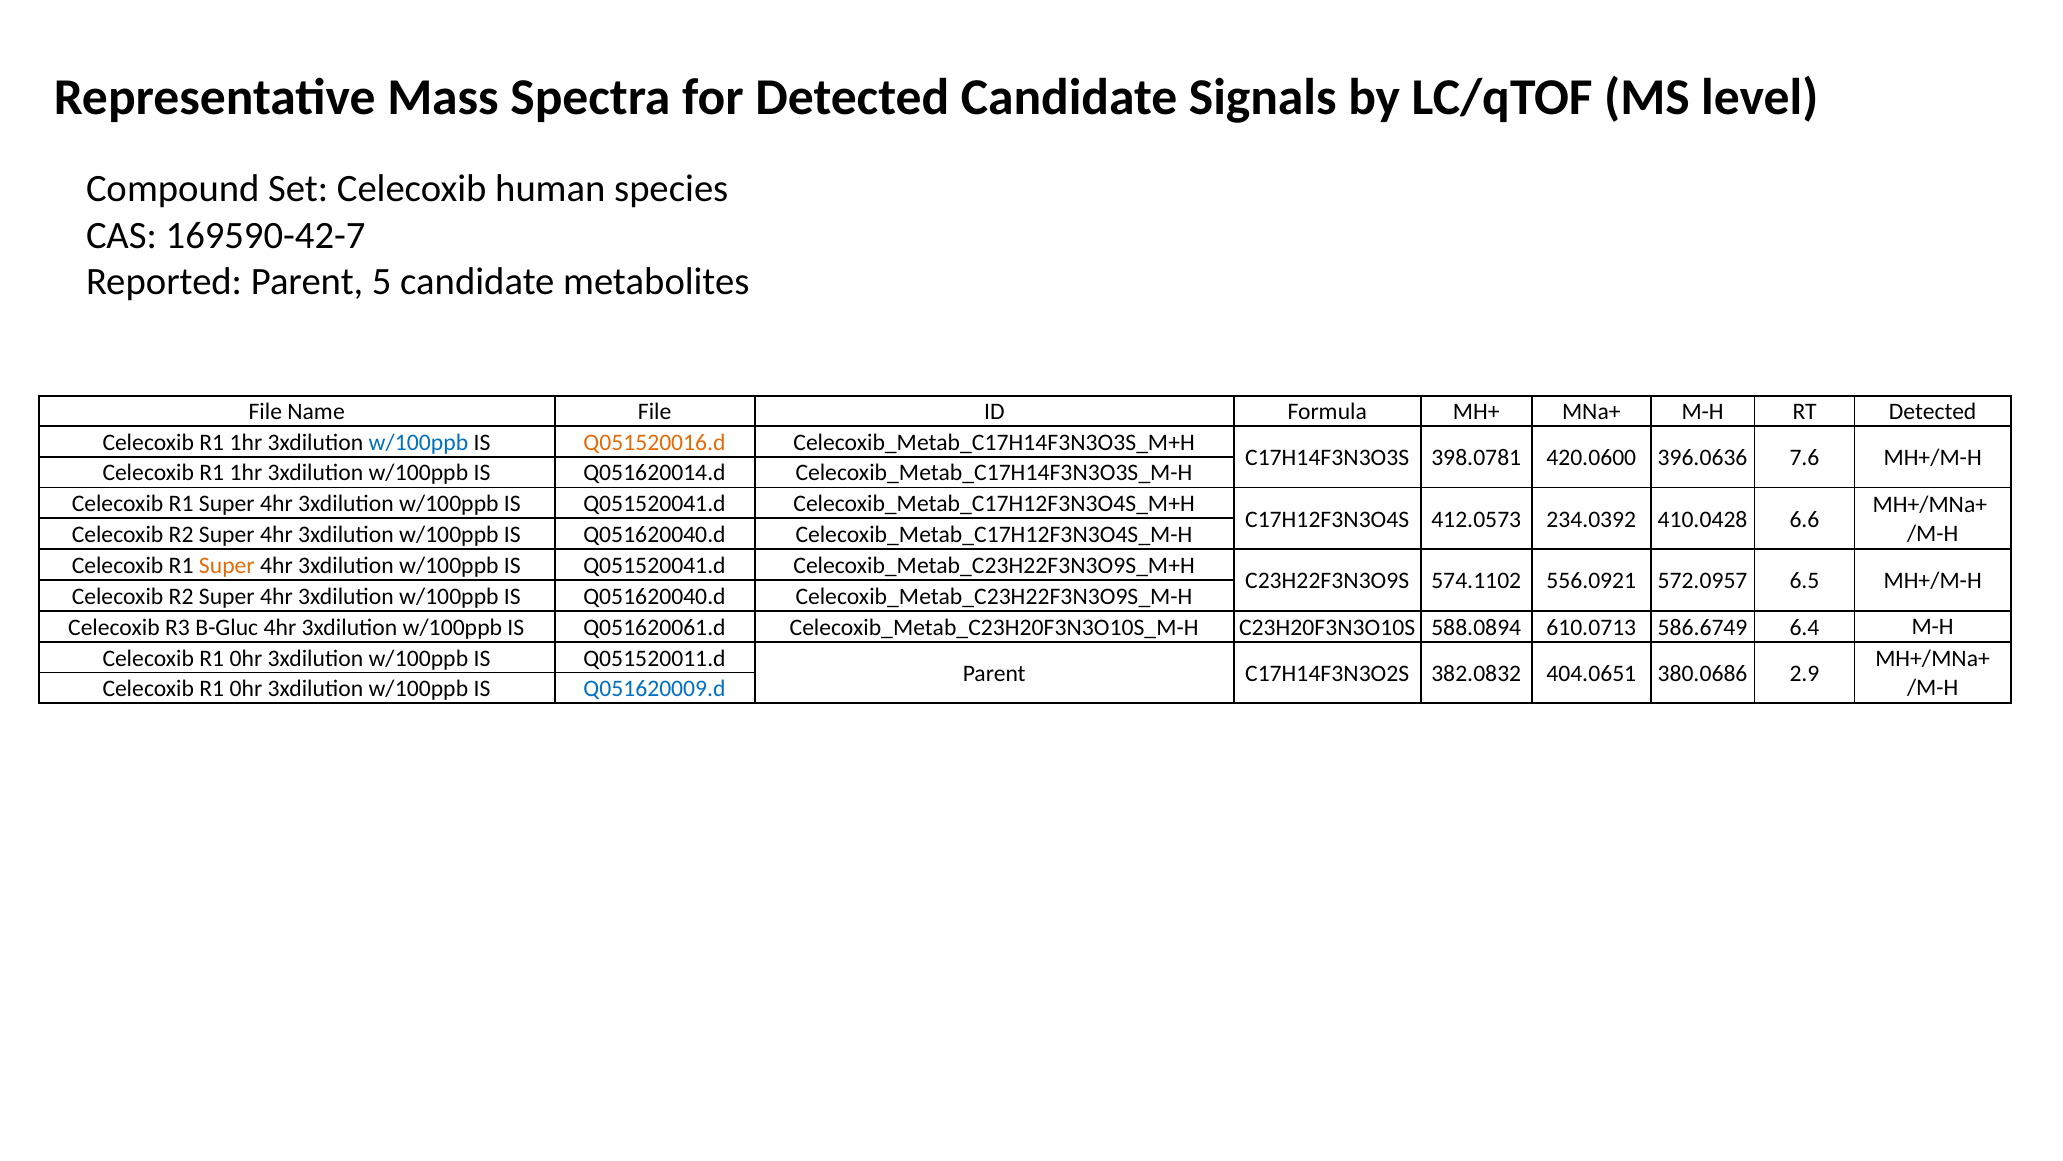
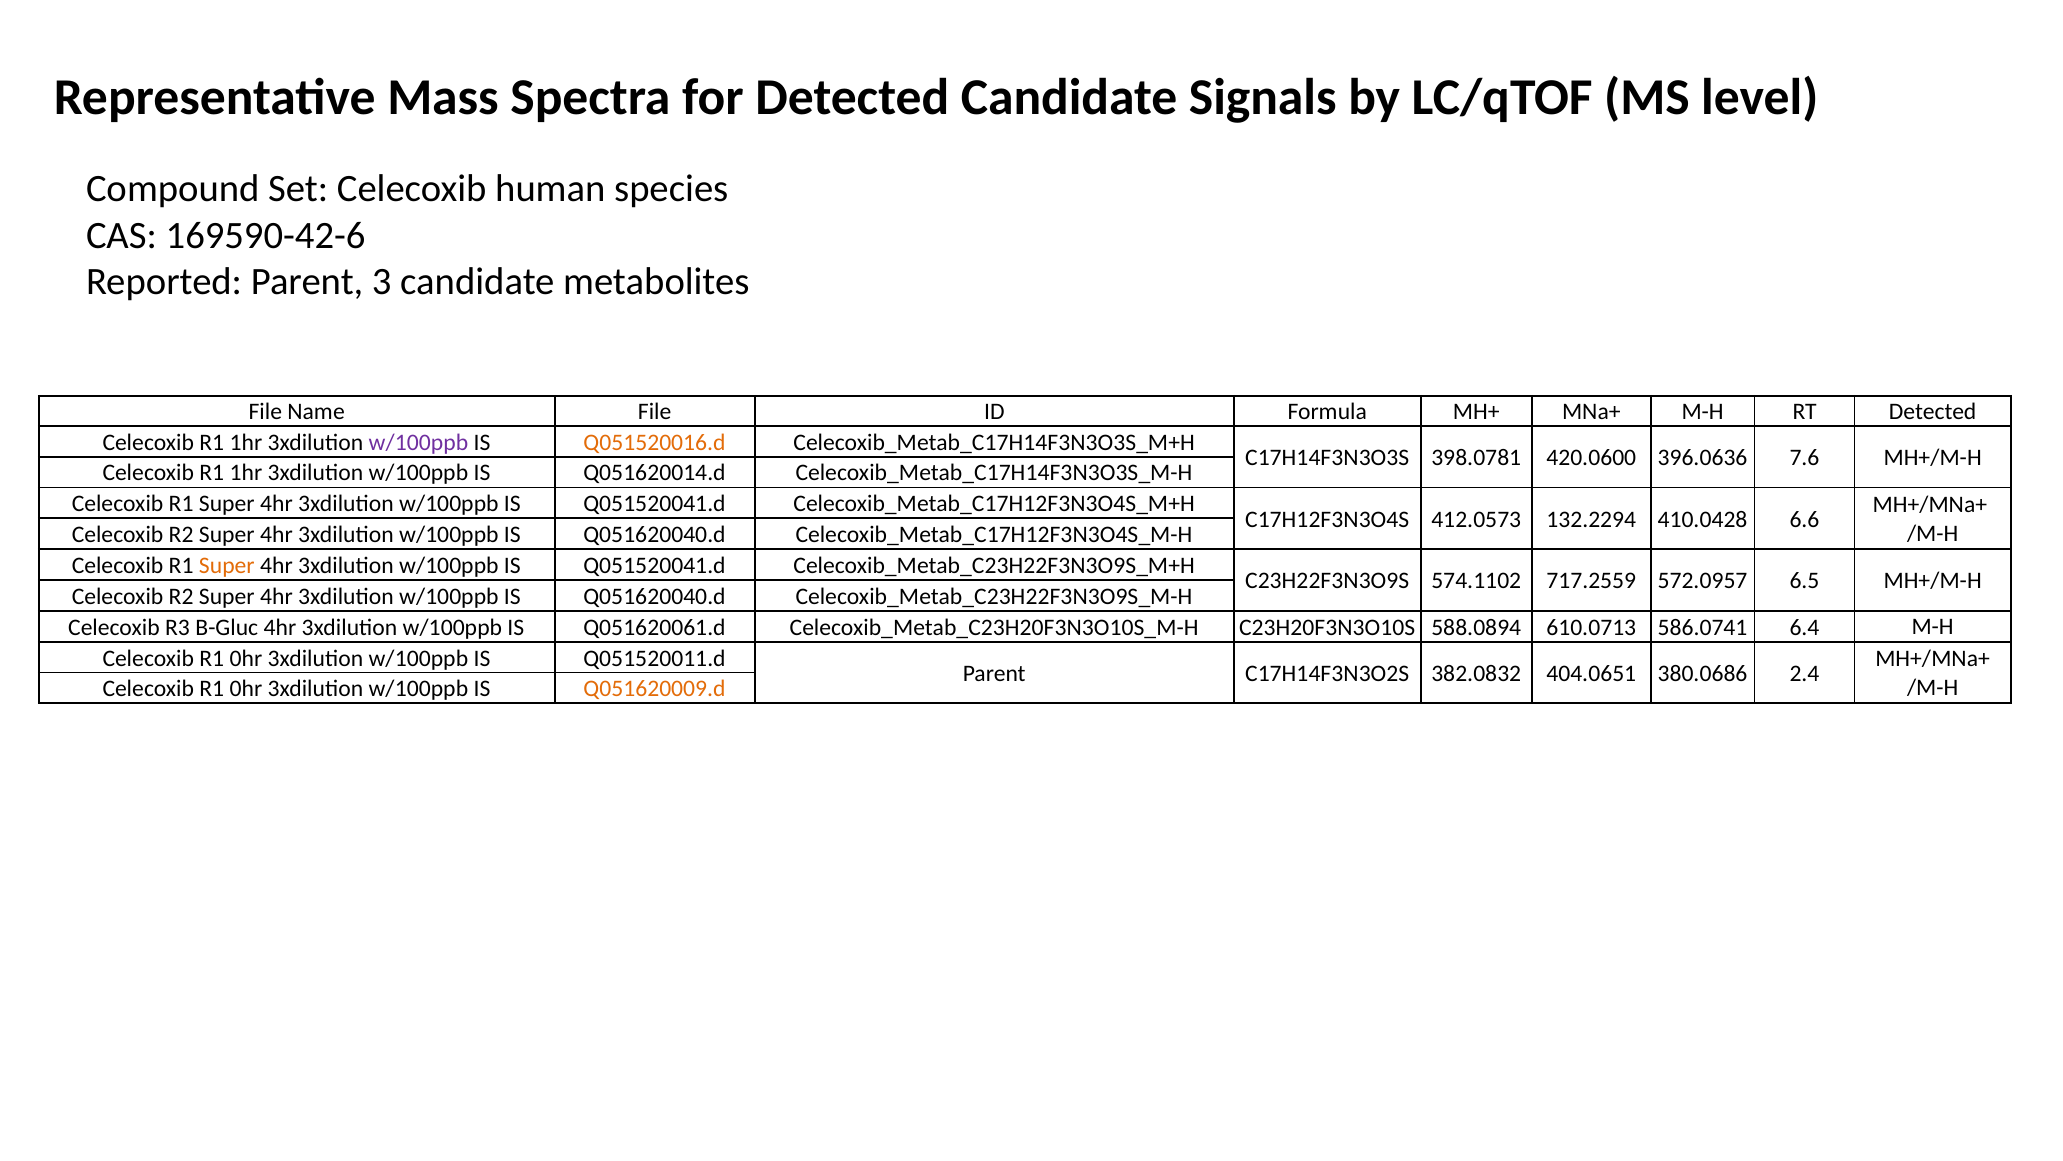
169590-42-7: 169590-42-7 -> 169590-42-6
5: 5 -> 3
w/100ppb at (418, 442) colour: blue -> purple
234.0392: 234.0392 -> 132.2294
556.0921: 556.0921 -> 717.2559
586.6749: 586.6749 -> 586.0741
2.9: 2.9 -> 2.4
Q051620009.d colour: blue -> orange
